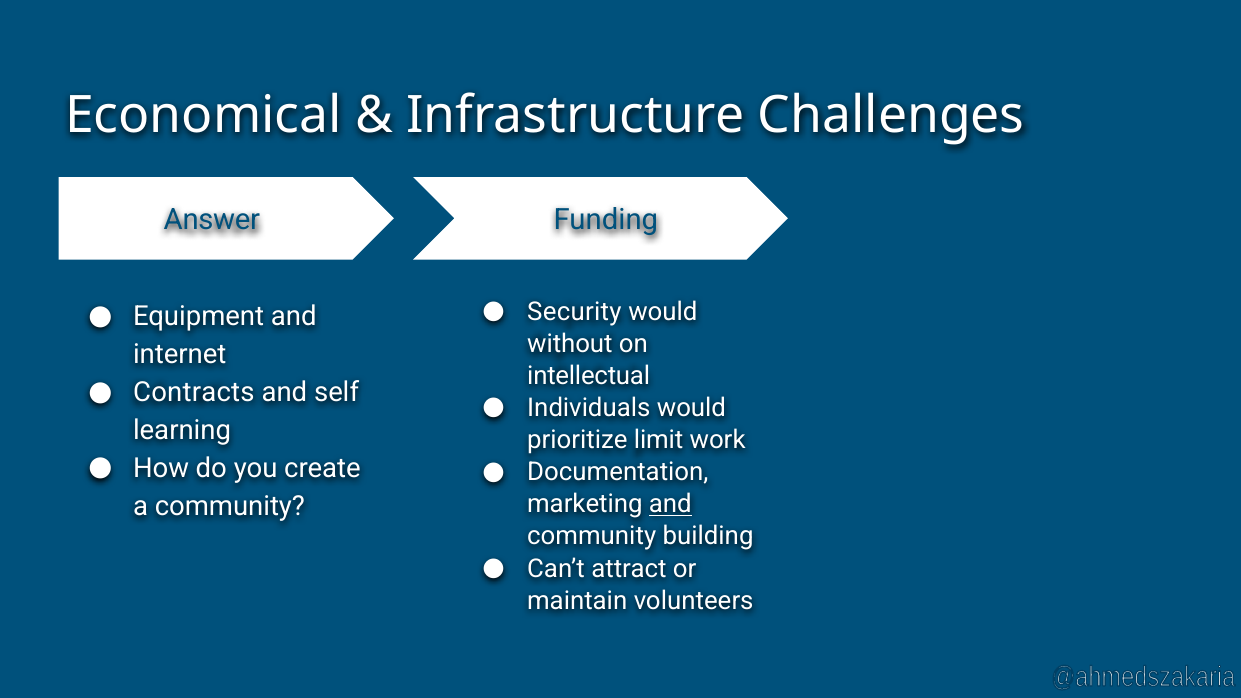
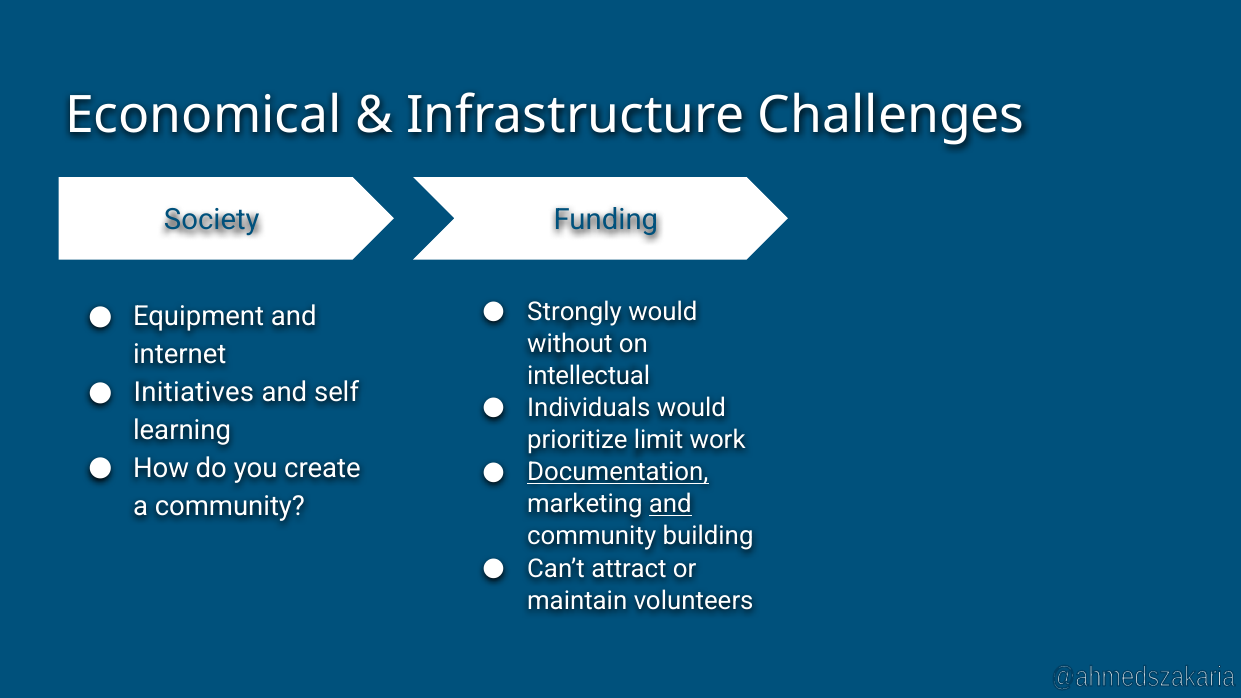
Answer: Answer -> Society
Security: Security -> Strongly
Contracts: Contracts -> Initiatives
Documentation underline: none -> present
